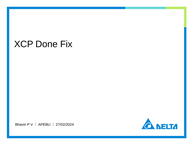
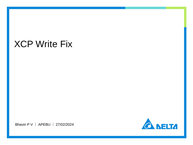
Done: Done -> Write
